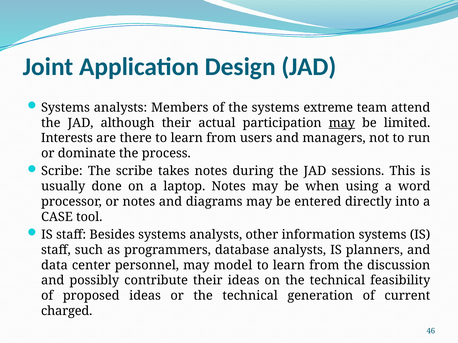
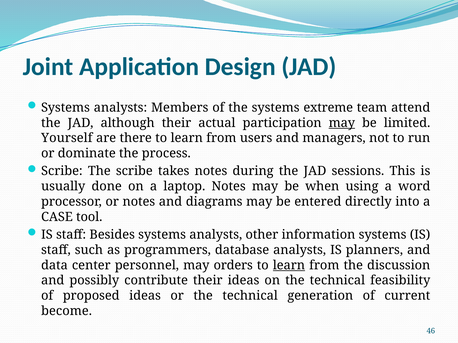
Interests: Interests -> Yourself
model: model -> orders
learn at (289, 266) underline: none -> present
charged: charged -> become
